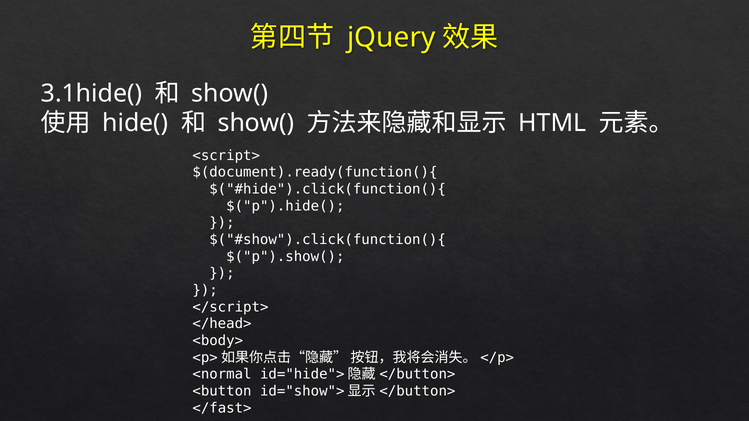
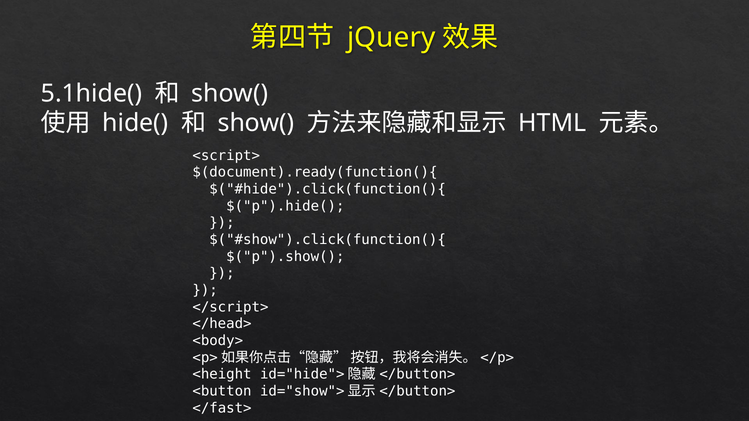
3.1hide(: 3.1hide( -> 5.1hide(
<normal: <normal -> <height
